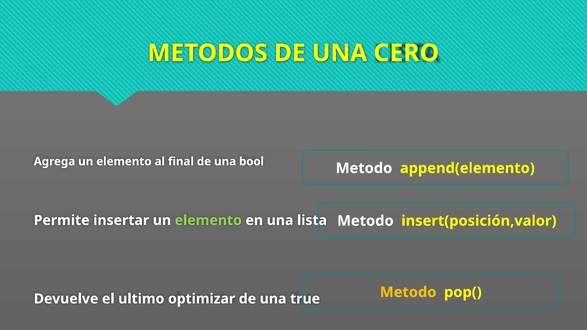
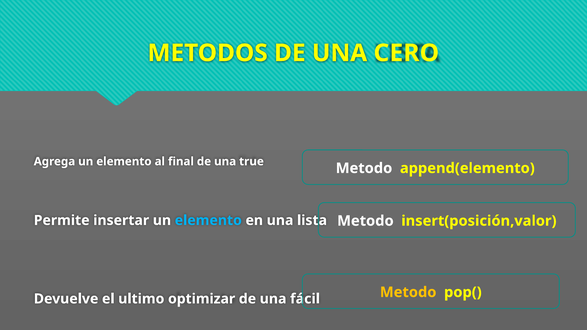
bool: bool -> true
elemento at (208, 220) colour: light green -> light blue
true: true -> fácil
